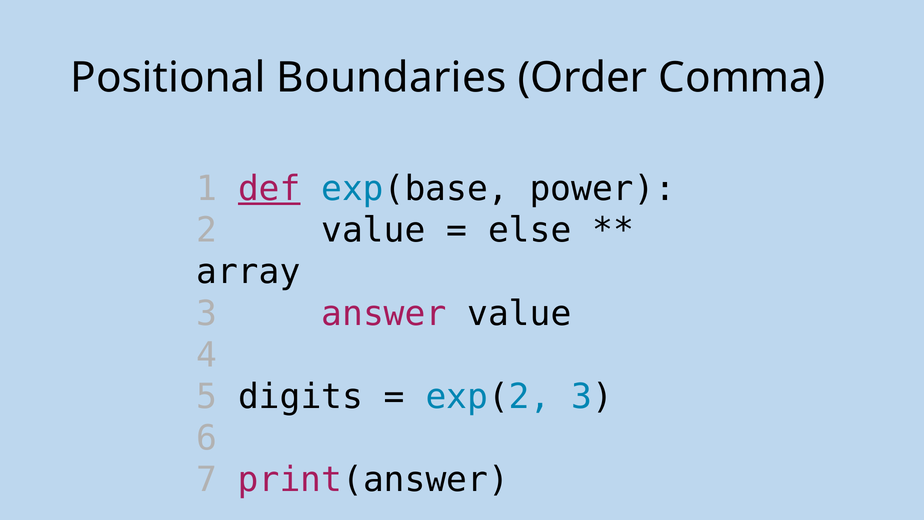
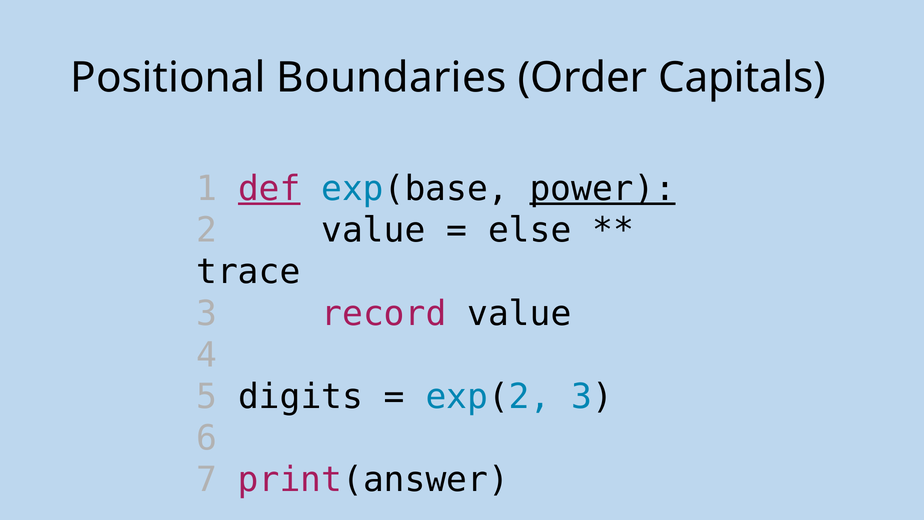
Comma: Comma -> Capitals
power underline: none -> present
array: array -> trace
answer: answer -> record
